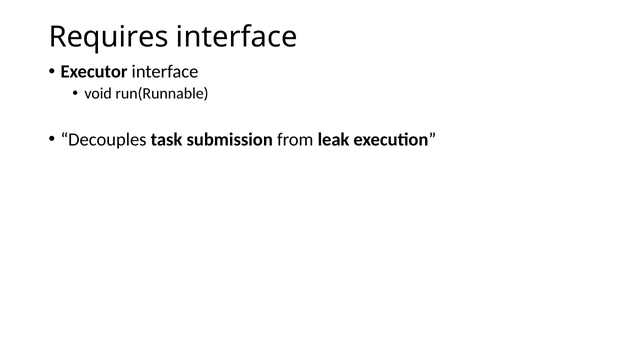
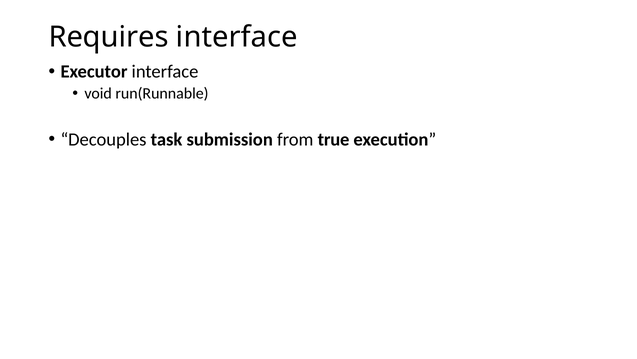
leak: leak -> true
